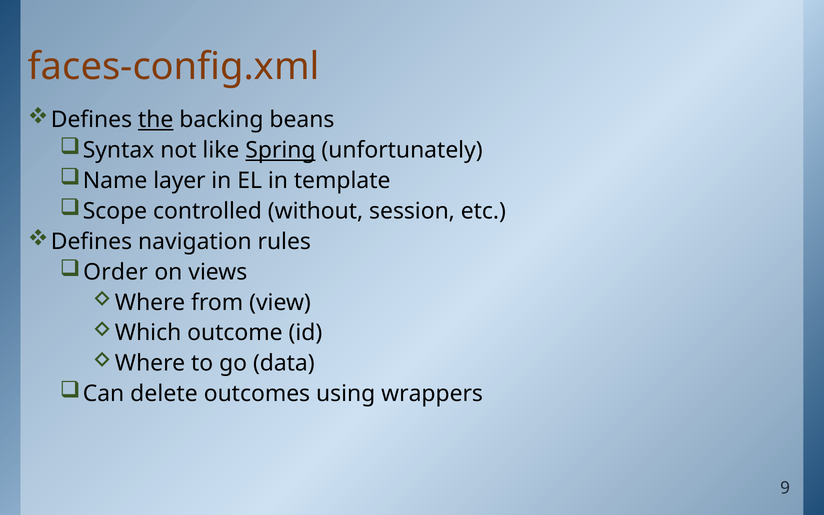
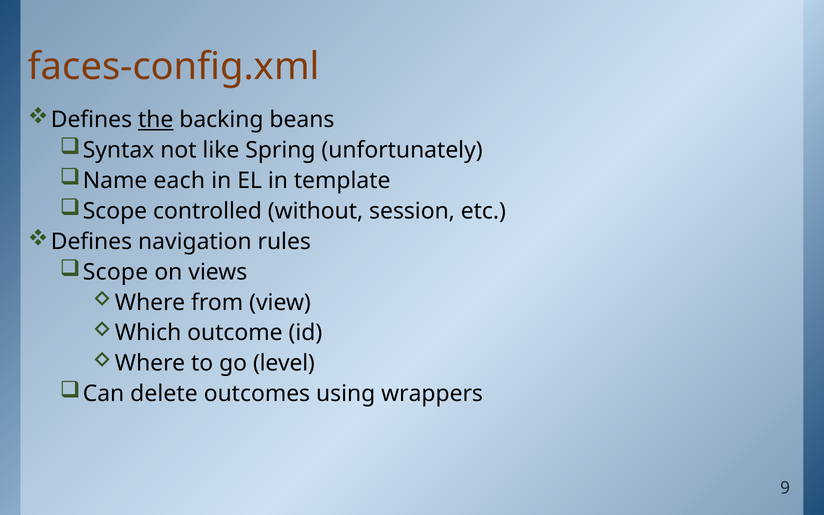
Spring underline: present -> none
layer: layer -> each
Order at (116, 272): Order -> Scope
data: data -> level
